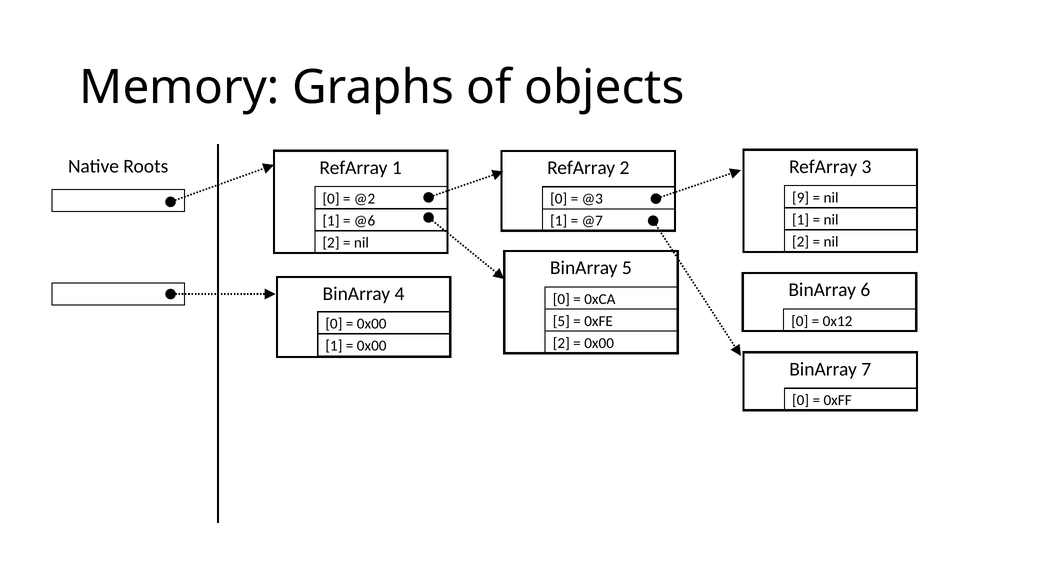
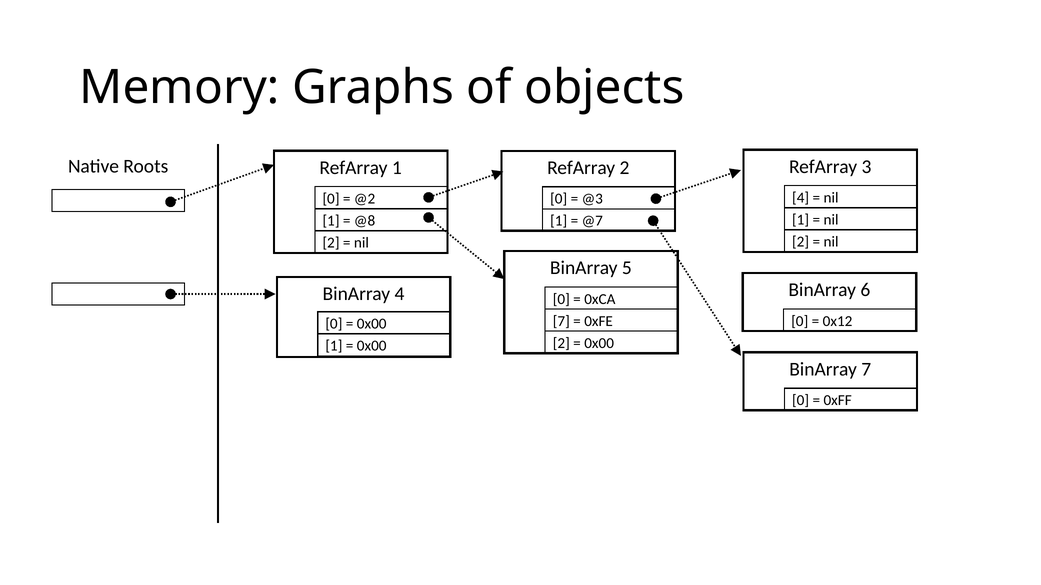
9 at (801, 198): 9 -> 4
@6: @6 -> @8
5 at (561, 321): 5 -> 7
